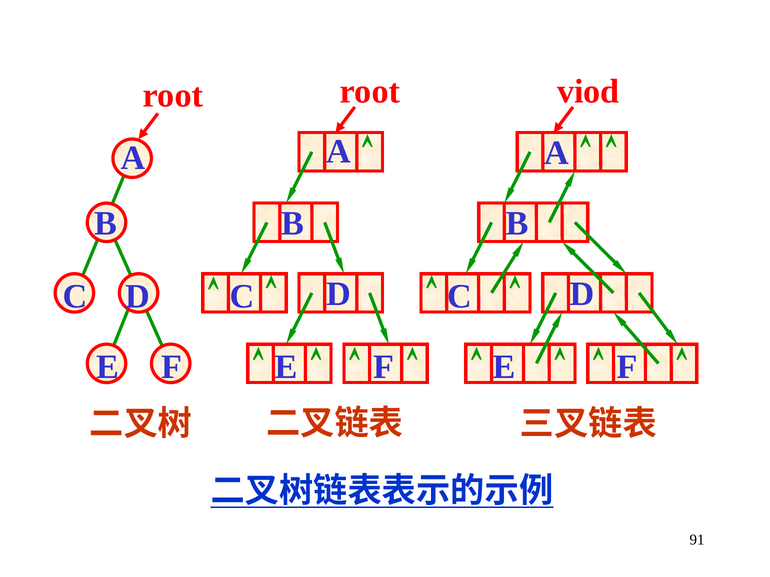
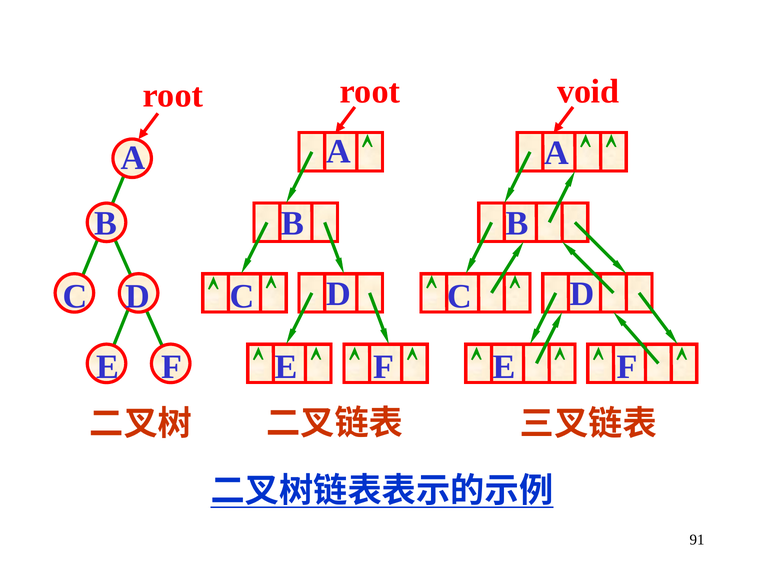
viod: viod -> void
